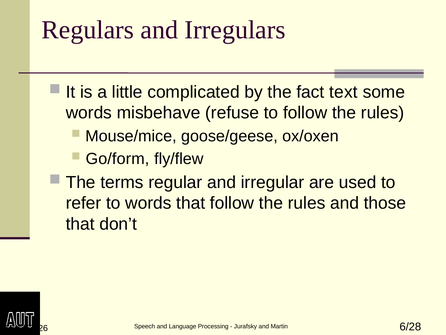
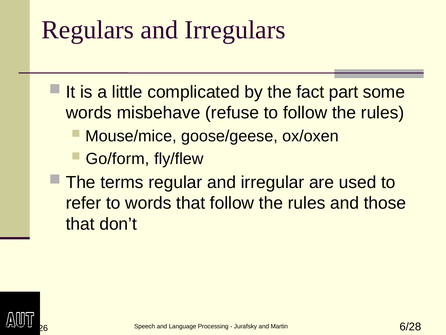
text: text -> part
